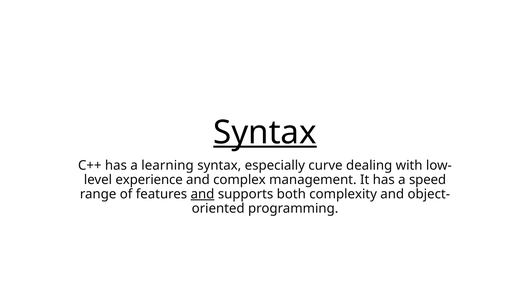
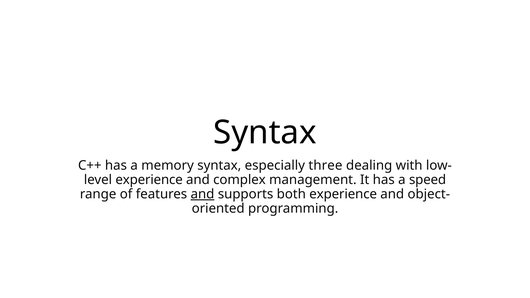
Syntax at (265, 133) underline: present -> none
learning: learning -> memory
curve: curve -> three
both complexity: complexity -> experience
